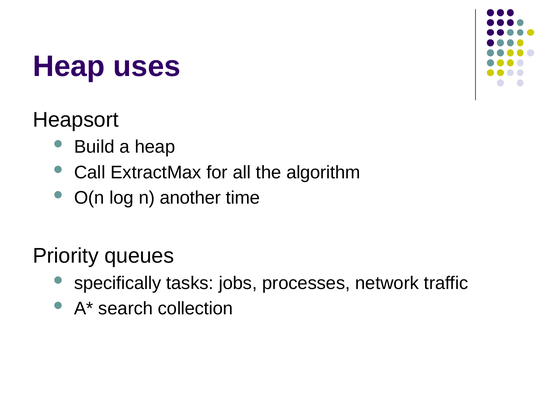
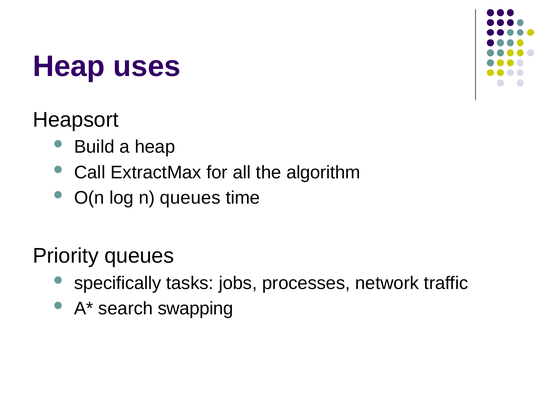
n another: another -> queues
collection: collection -> swapping
